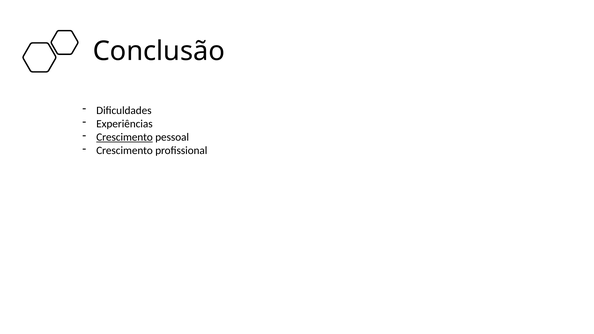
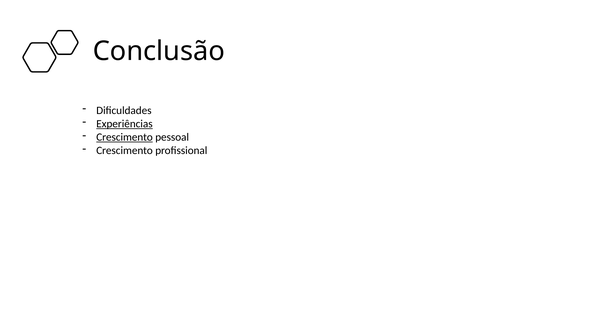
Experiências underline: none -> present
